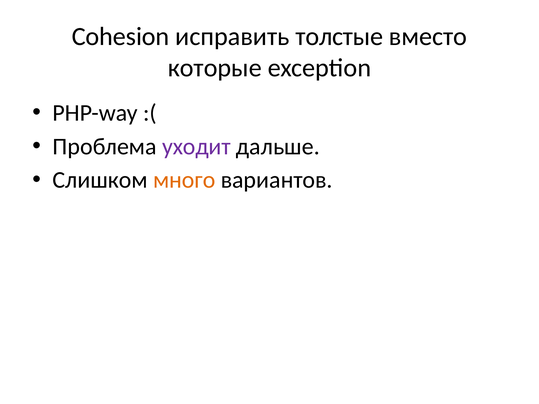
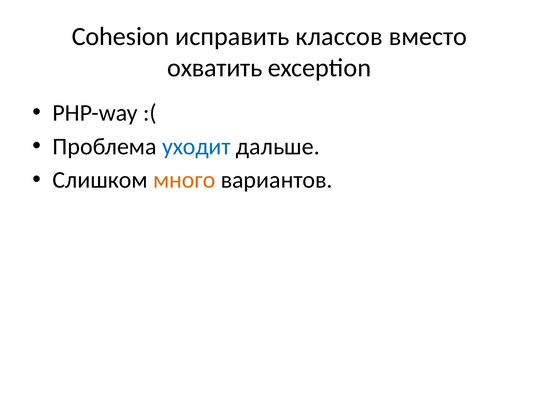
толстые: толстые -> классов
которые: которые -> охватить
уходит colour: purple -> blue
